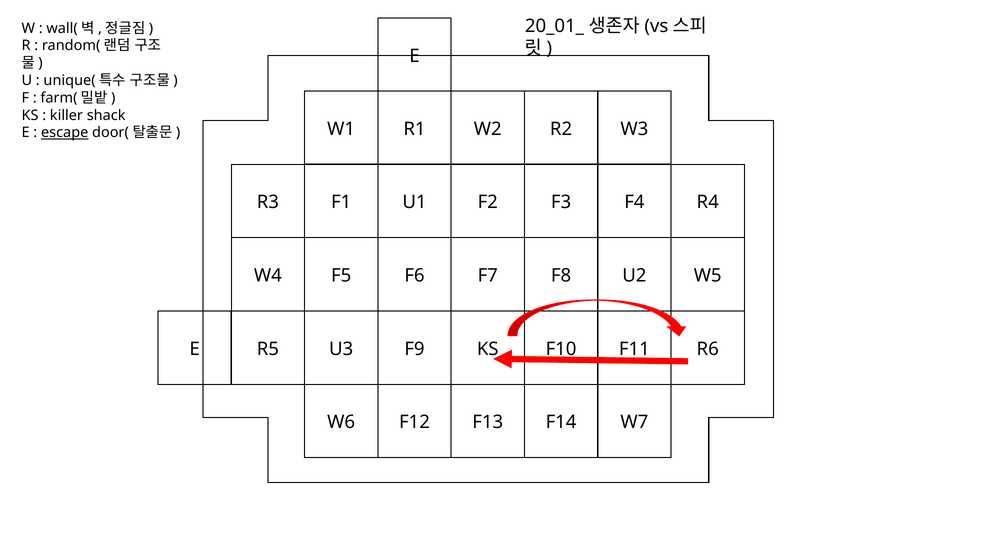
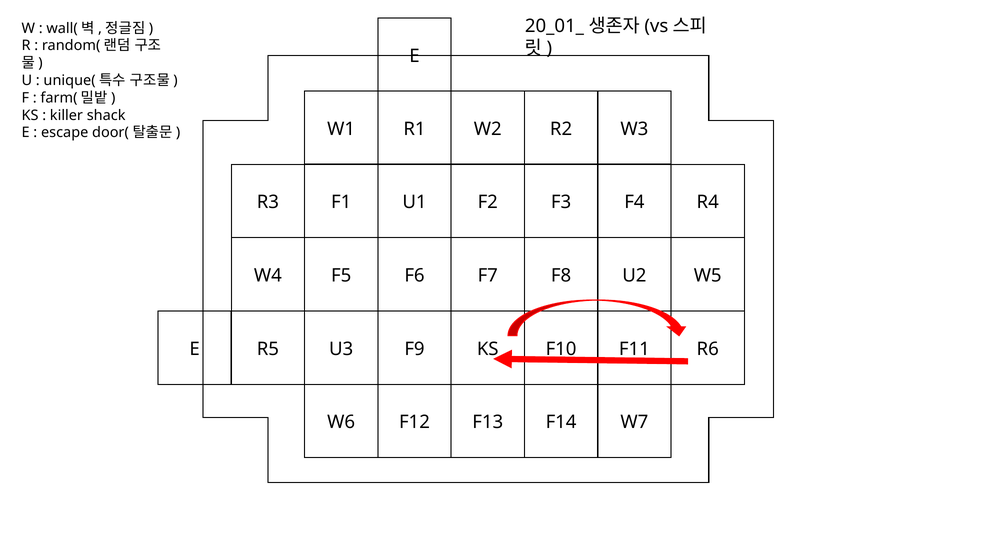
escape underline: present -> none
